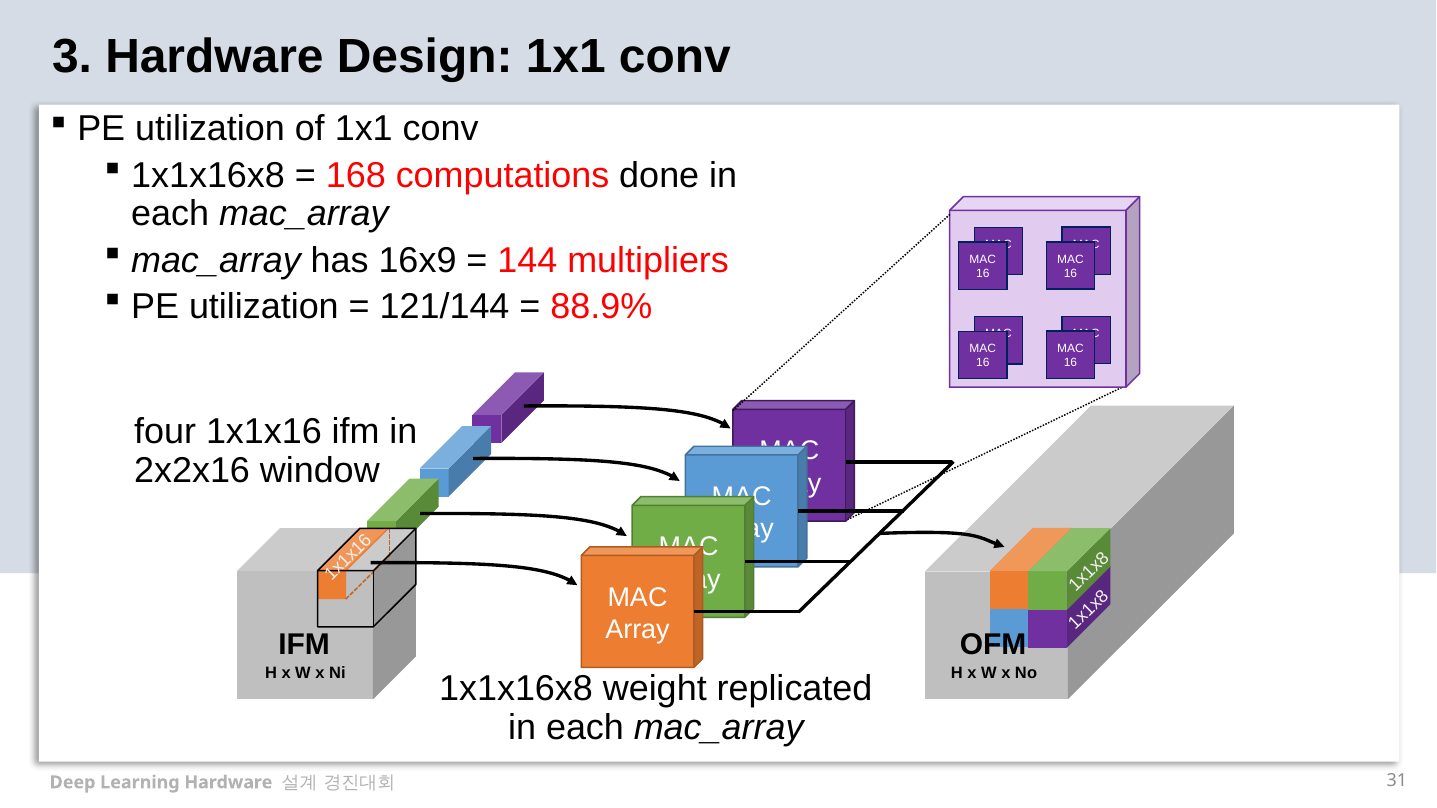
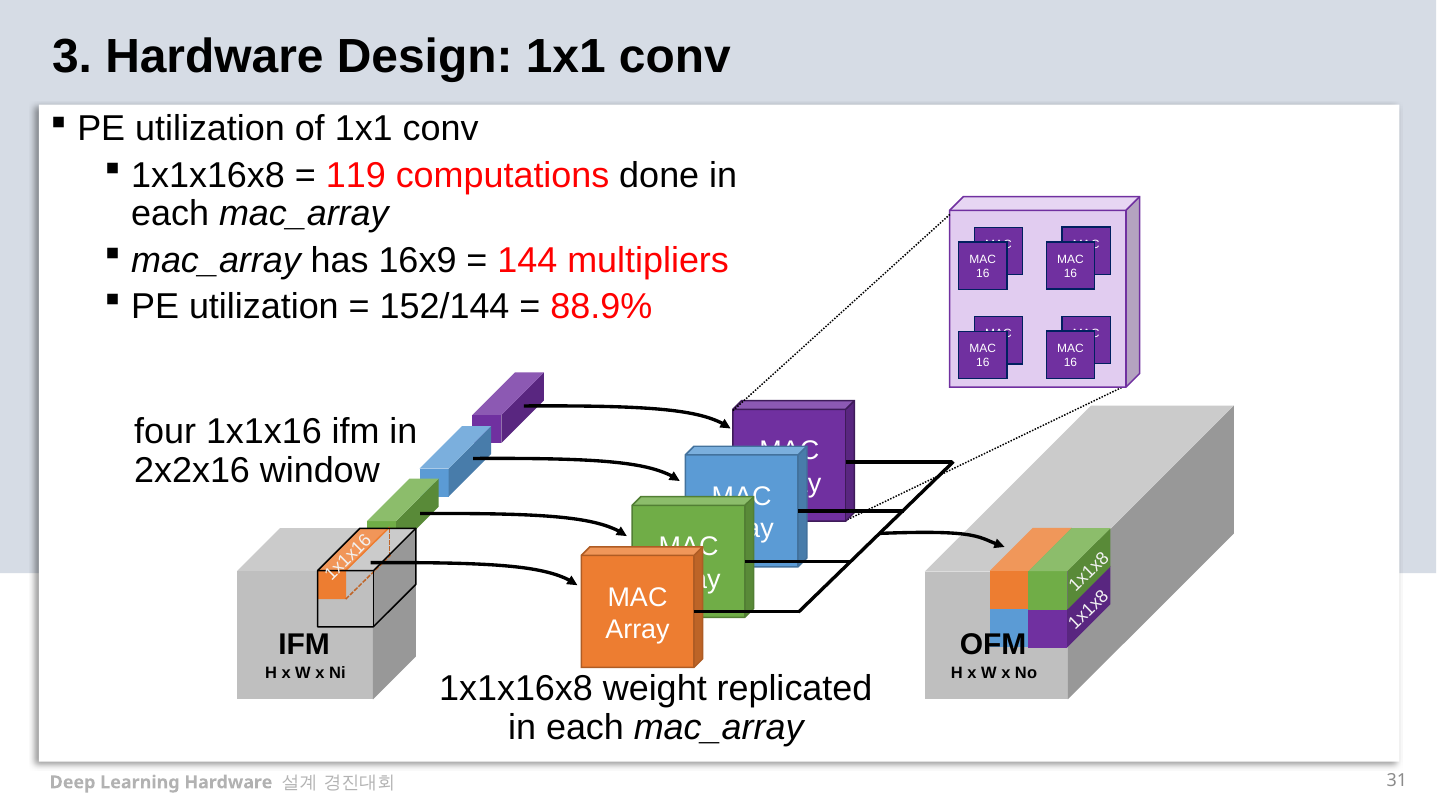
168: 168 -> 119
121/144: 121/144 -> 152/144
